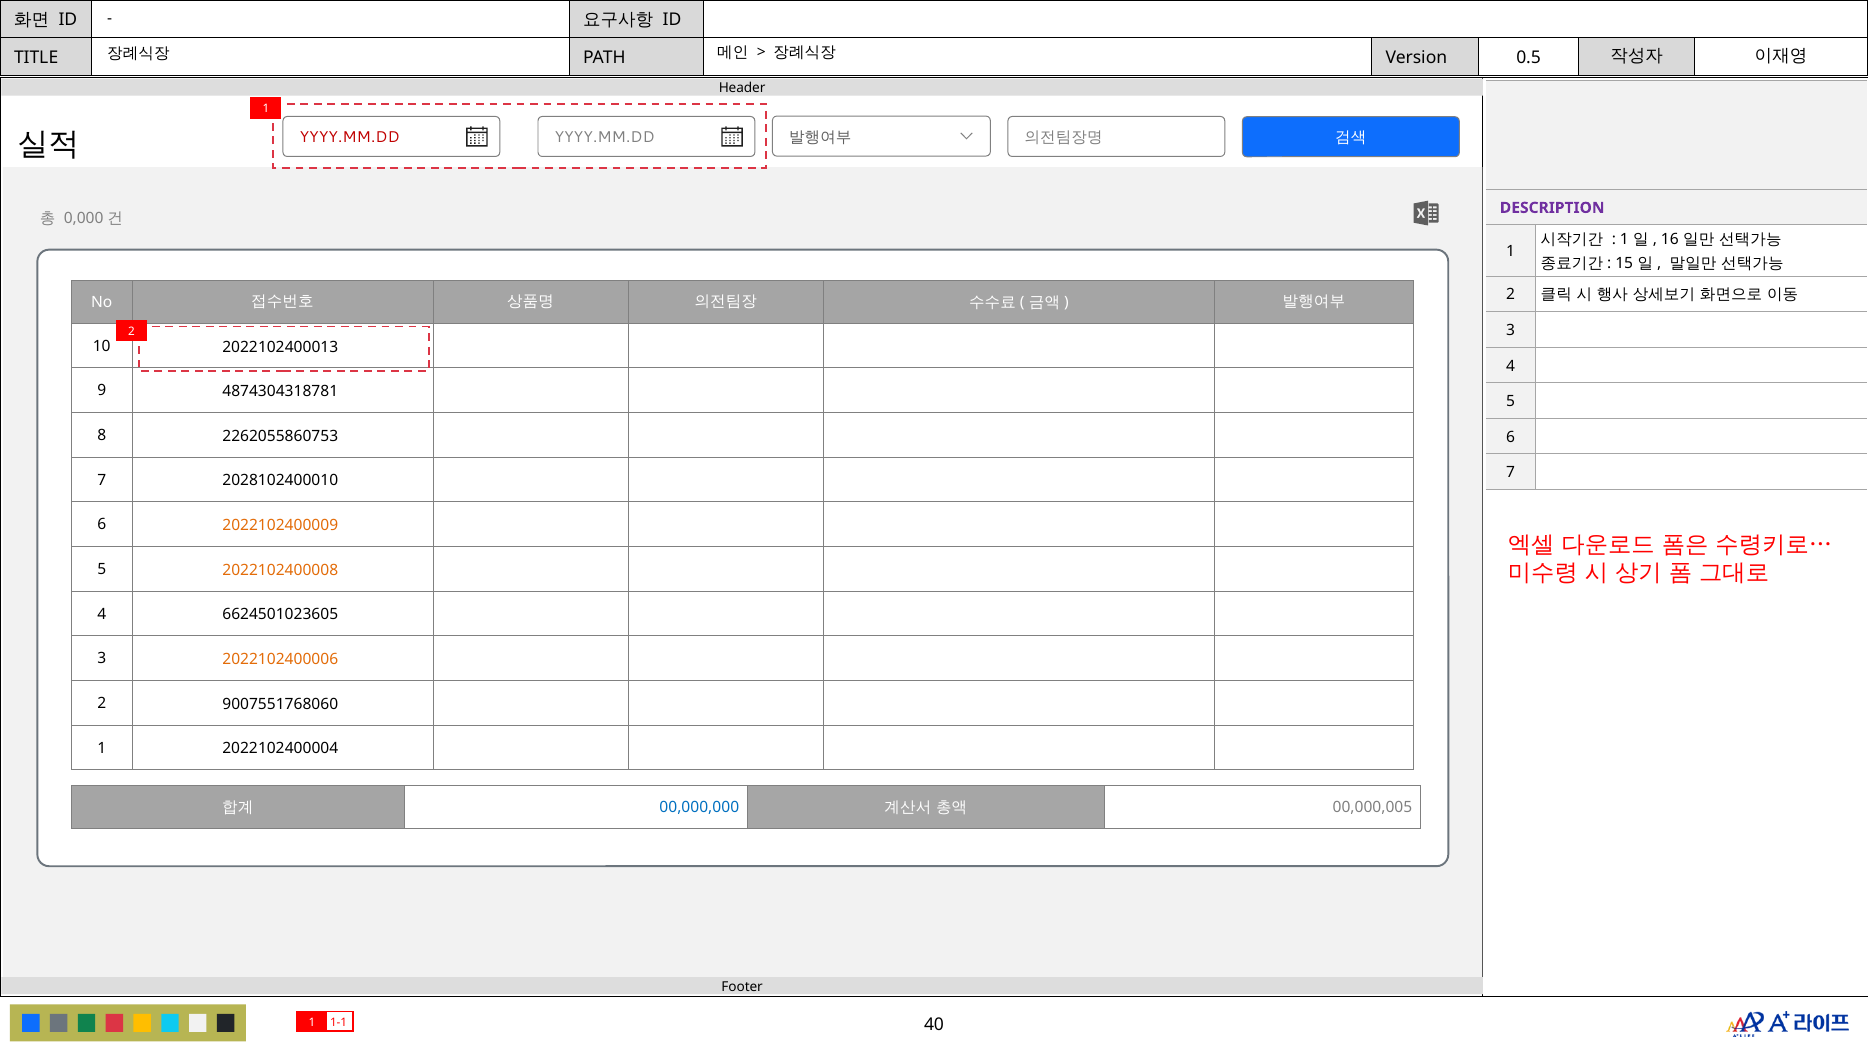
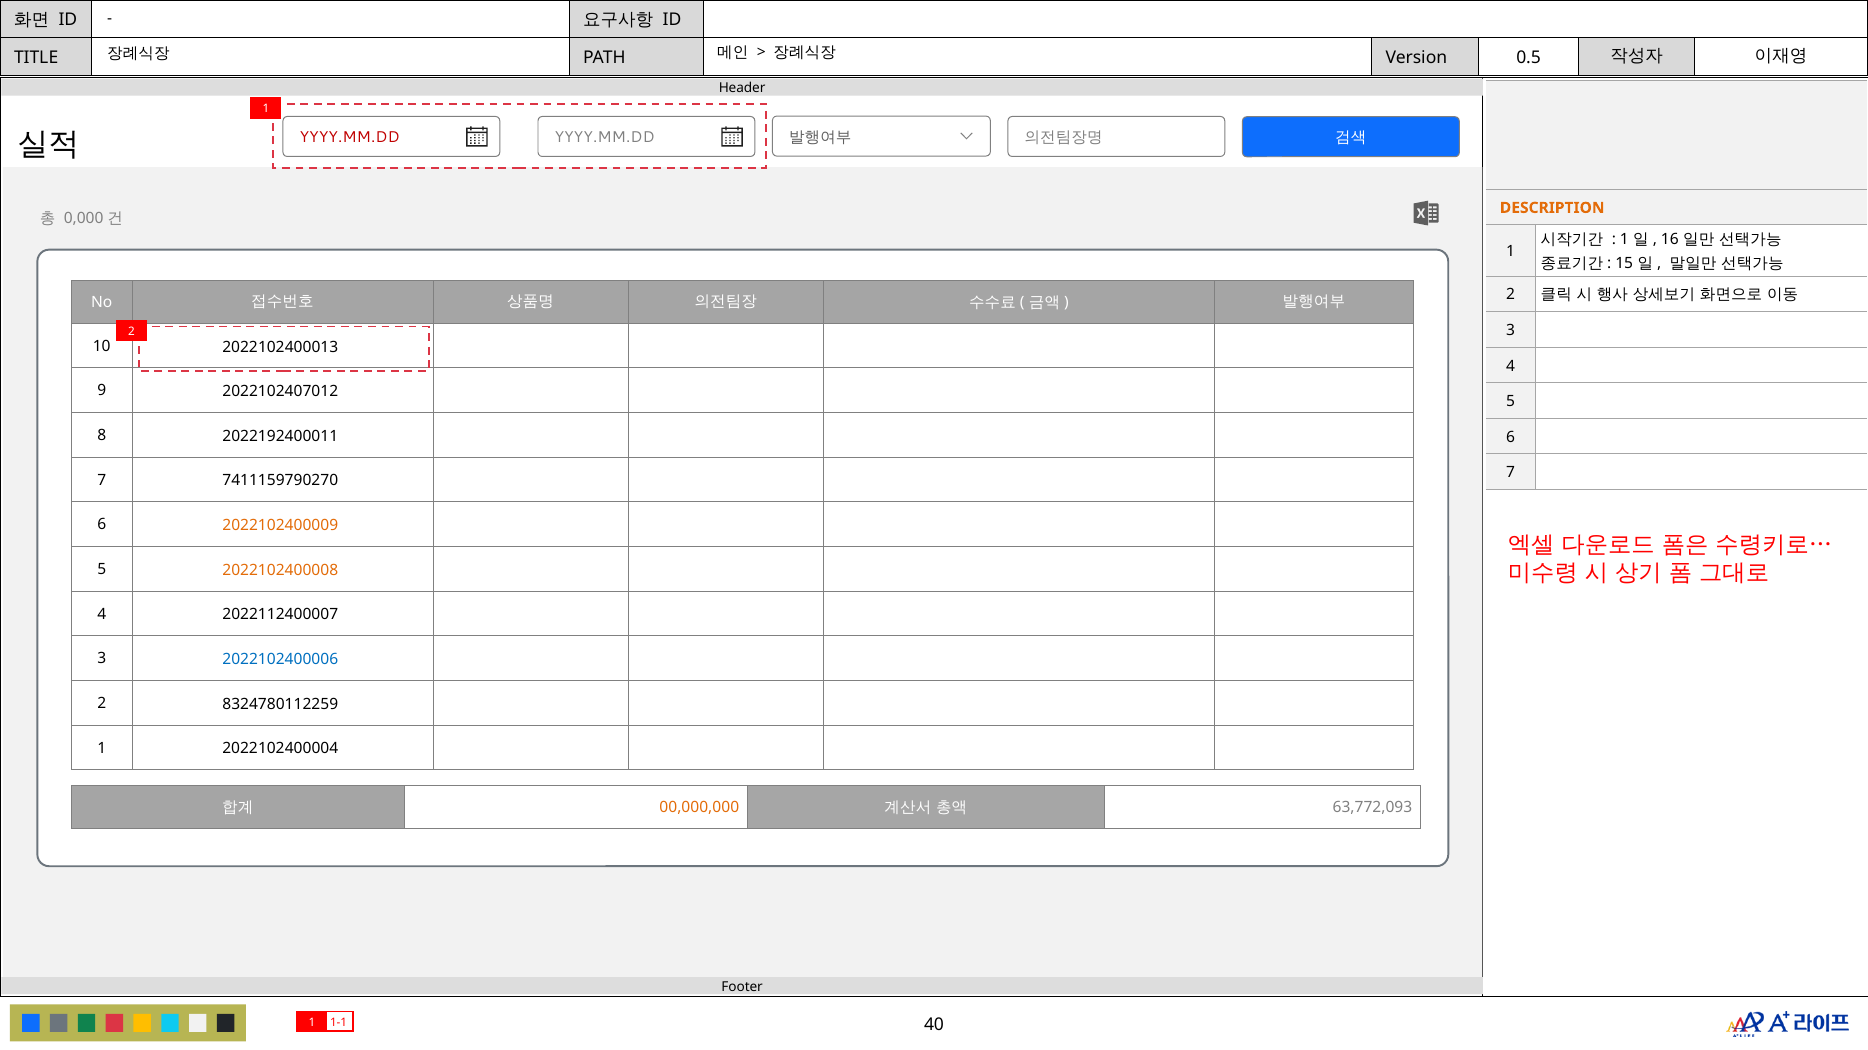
DESCRIPTION colour: purple -> orange
4874304318781: 4874304318781 -> 2022102407012
2262055860753: 2262055860753 -> 2022192400011
2028102400010: 2028102400010 -> 7411159790270
6624501023605: 6624501023605 -> 2022112400007
2022102400006 colour: orange -> blue
9007551768060: 9007551768060 -> 8324780112259
00,000,000 colour: blue -> orange
00,000,005: 00,000,005 -> 63,772,093
